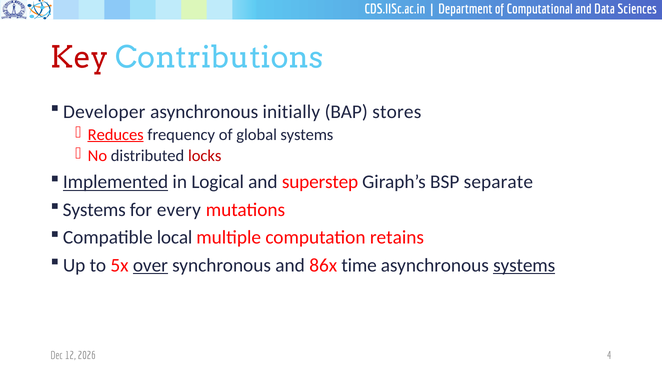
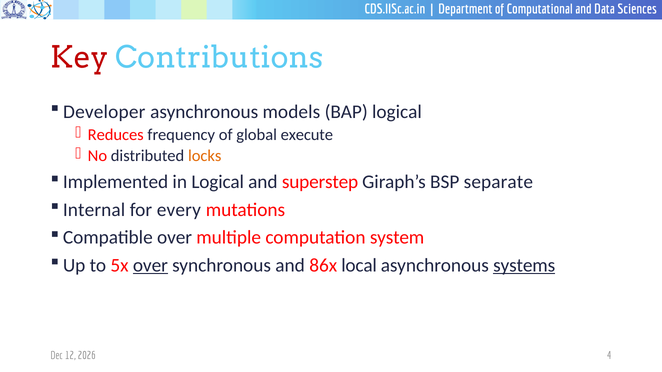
initially: initially -> models
BAP stores: stores -> logical
Reduces underline: present -> none
global systems: systems -> execute
locks colour: red -> orange
Implemented underline: present -> none
Systems at (94, 210): Systems -> Internal
Compatible local: local -> over
retains: retains -> system
time: time -> local
